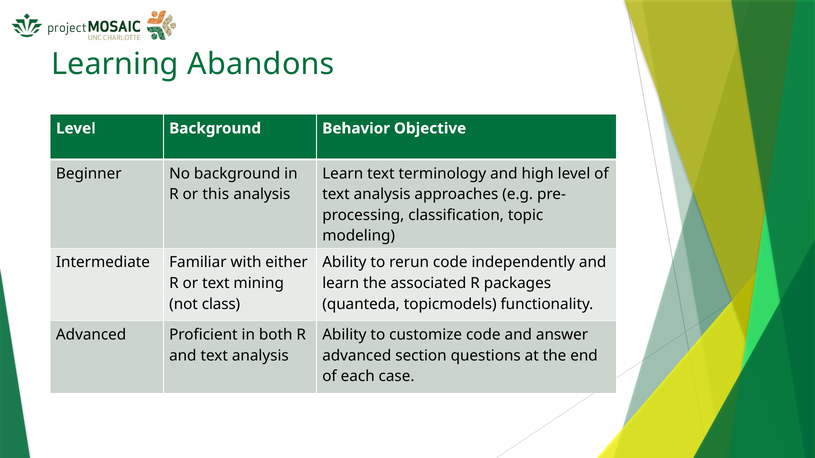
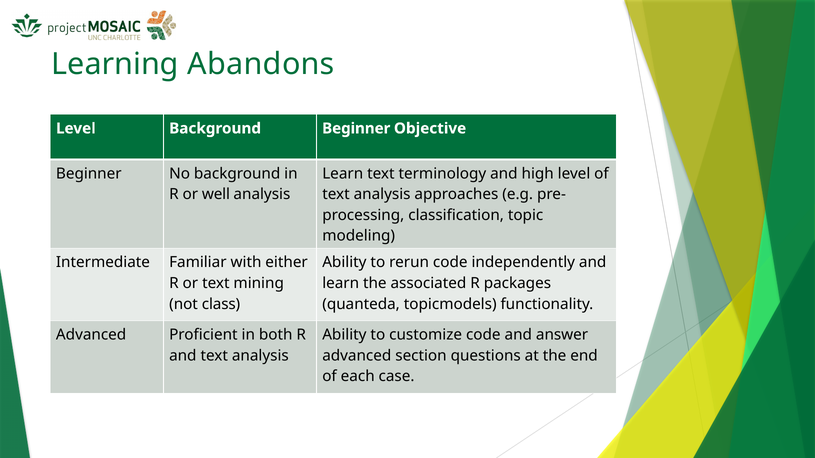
Background Behavior: Behavior -> Beginner
this: this -> well
